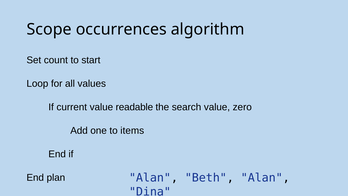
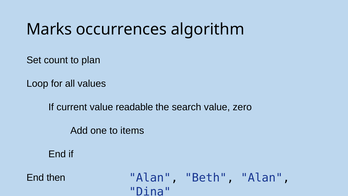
Scope: Scope -> Marks
start: start -> plan
plan: plan -> then
